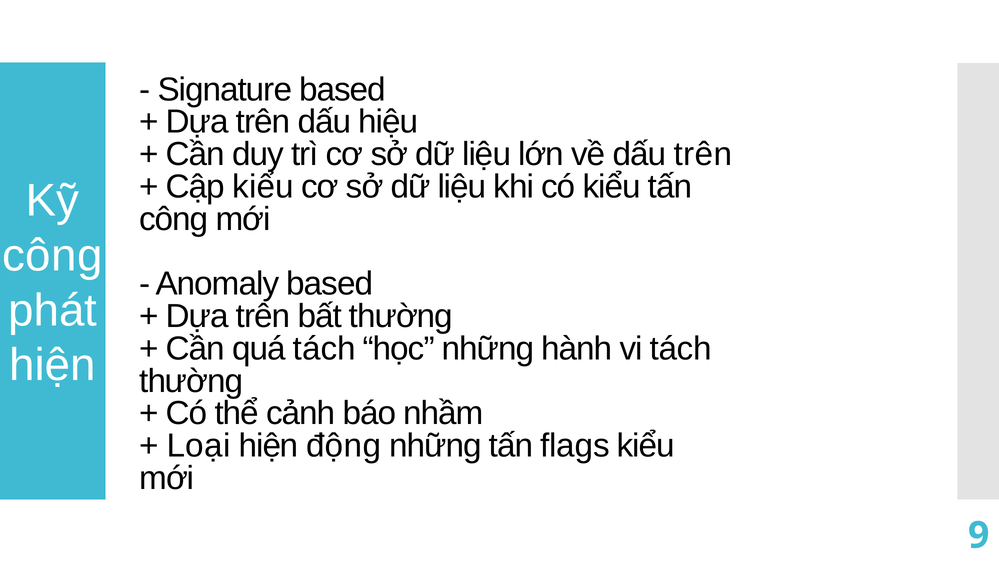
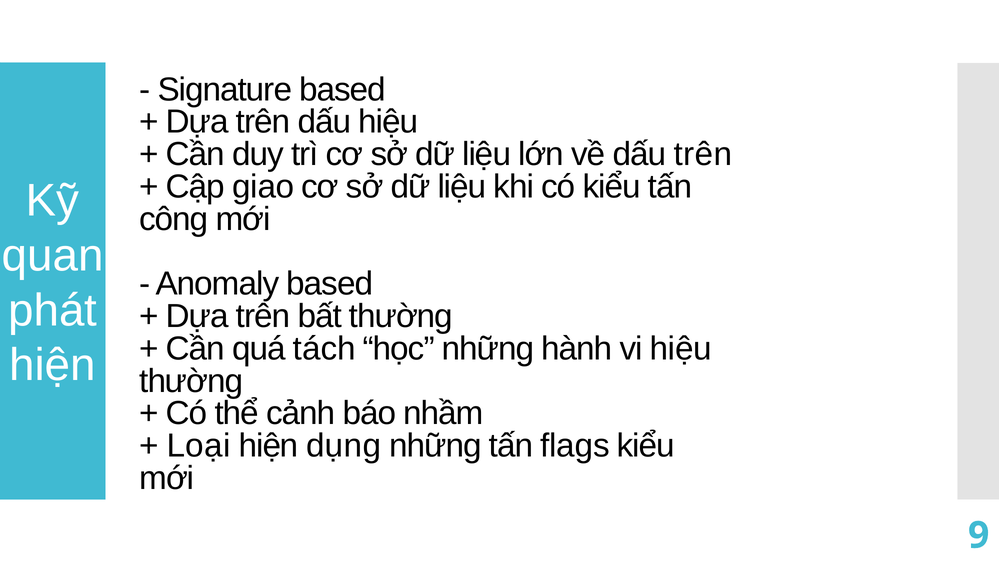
Cập kiểu: kiểu -> giao
công at (52, 255): công -> quan
vi tách: tách -> hiệu
động: động -> dụng
